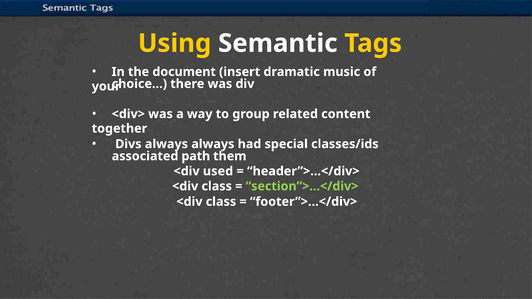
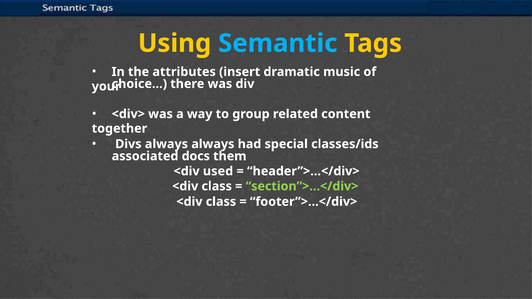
Semantic colour: white -> light blue
document: document -> attributes
path: path -> docs
